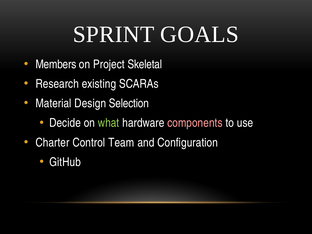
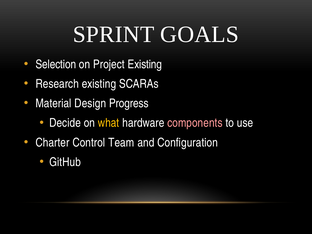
Members: Members -> Selection
Project Skeletal: Skeletal -> Existing
Selection: Selection -> Progress
what colour: light green -> yellow
